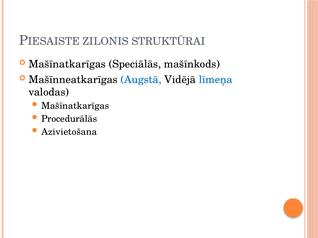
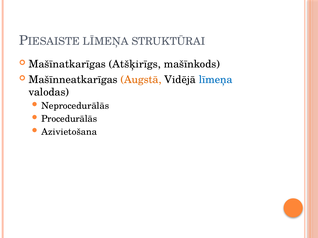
ZILONIS at (106, 42): ZILONIS -> LĪMEŅA
Speciālās: Speciālās -> Atšķirīgs
Augstā colour: blue -> orange
Mašīnatkarīgas at (75, 106): Mašīnatkarīgas -> Neprocedurālās
